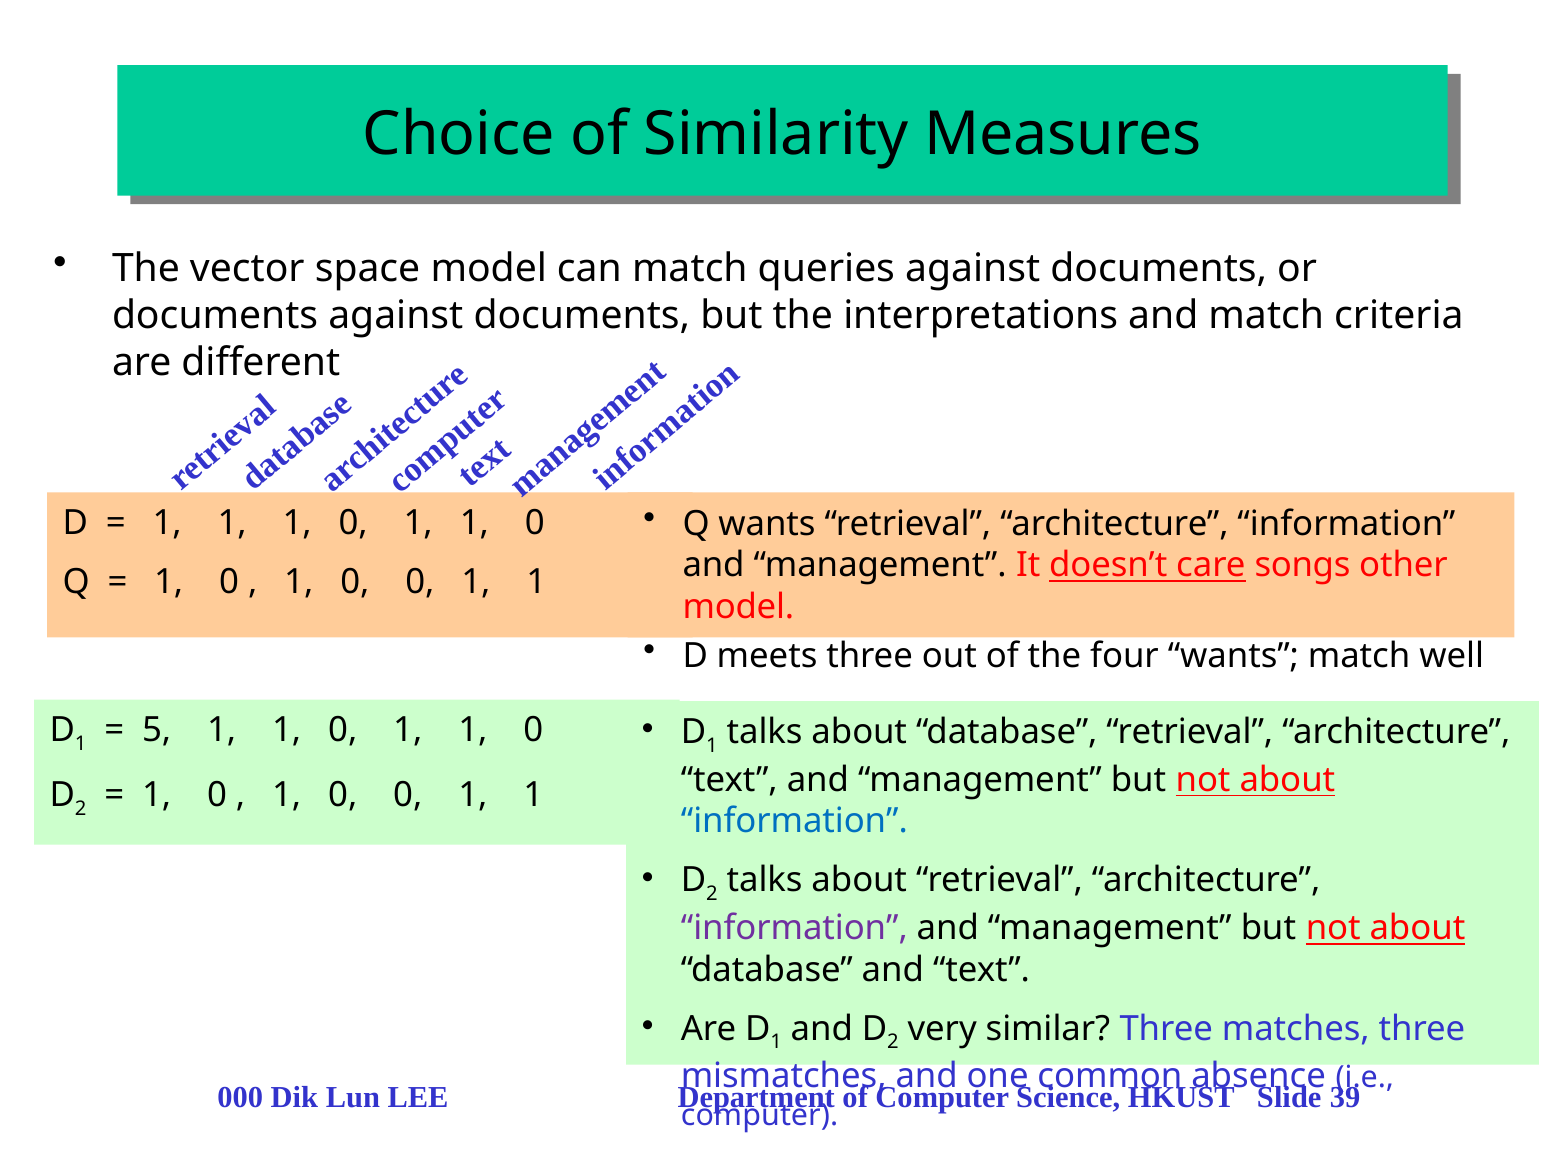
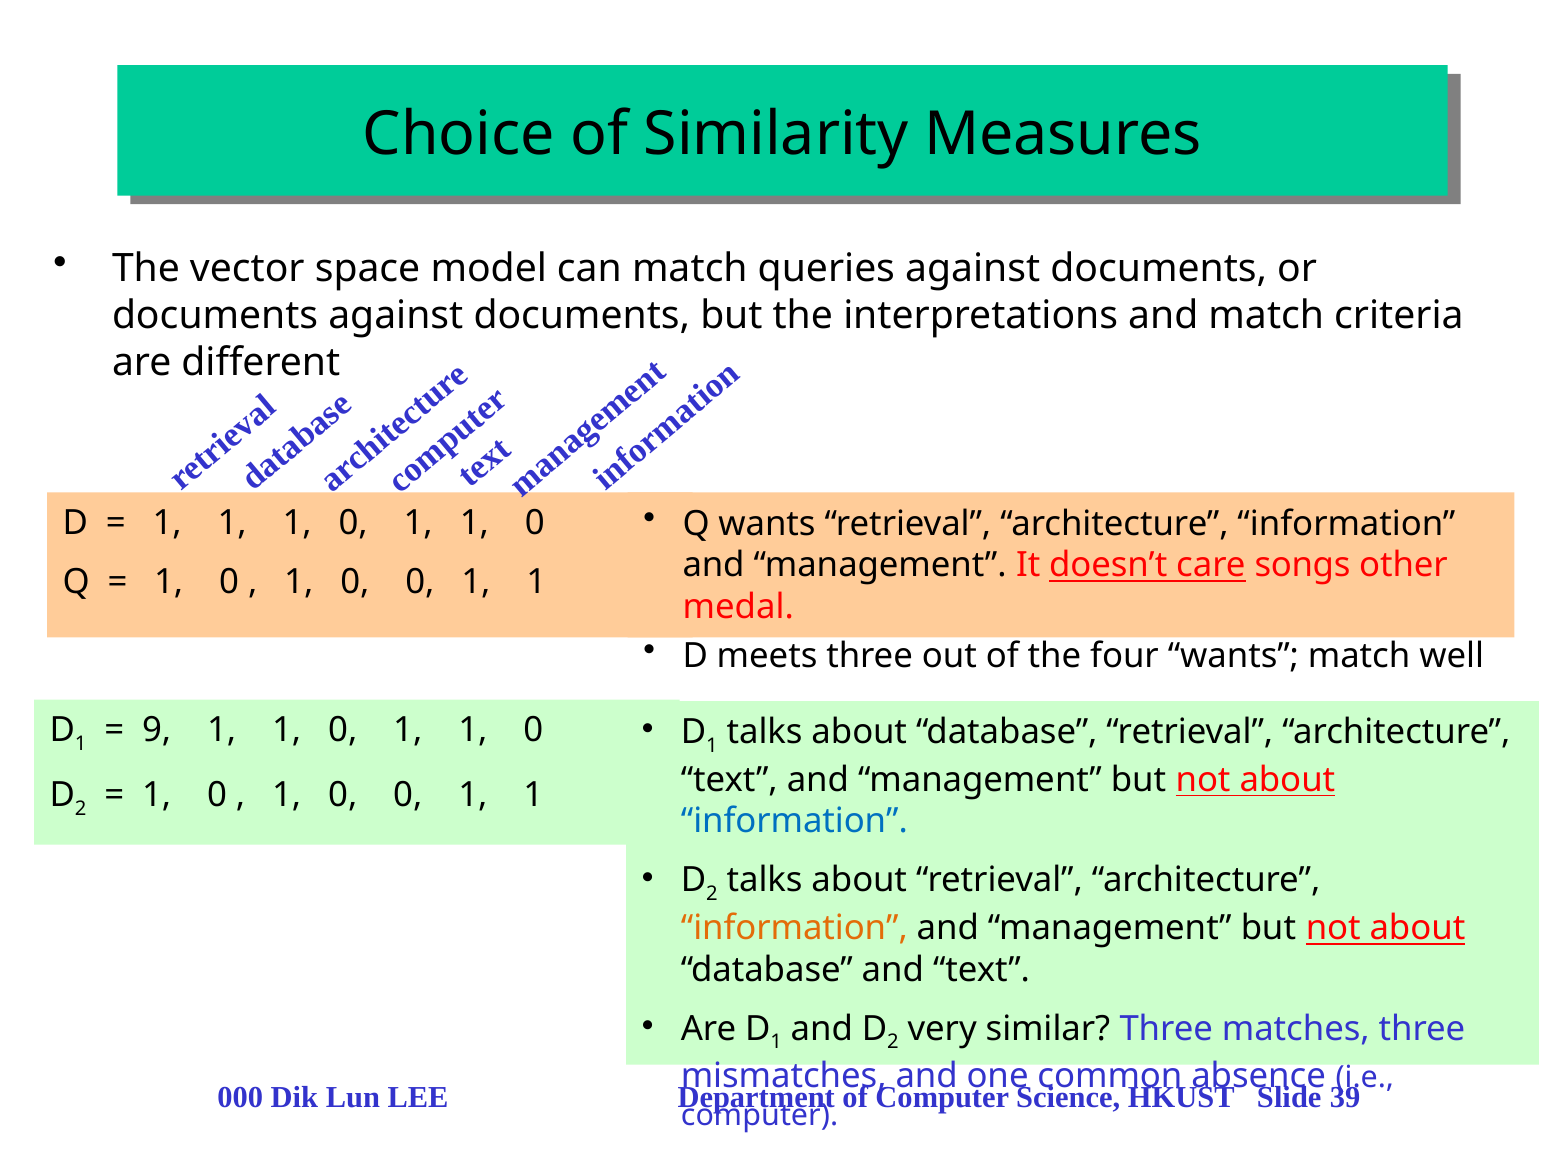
model at (738, 607): model -> medal
5: 5 -> 9
information at (794, 928) colour: purple -> orange
